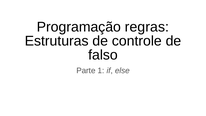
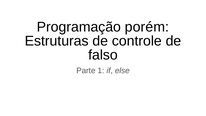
regras: regras -> porém
